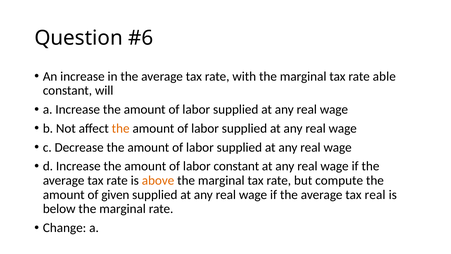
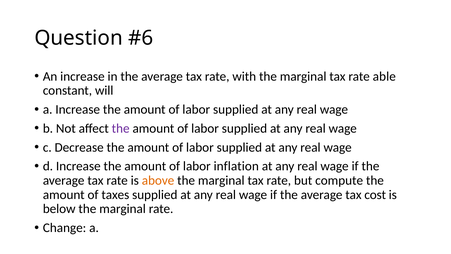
the at (121, 128) colour: orange -> purple
labor constant: constant -> inflation
given: given -> taxes
tax real: real -> cost
